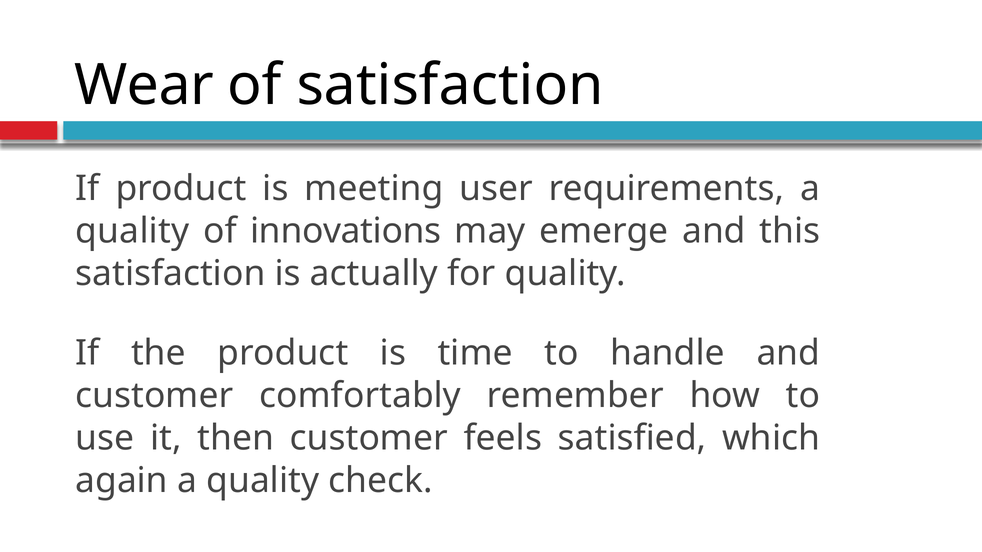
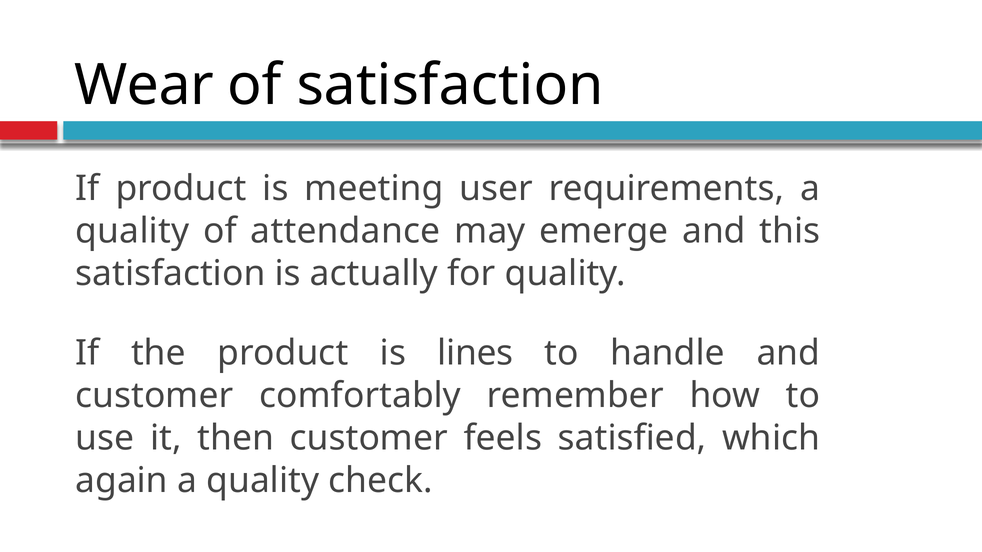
innovations: innovations -> attendance
time: time -> lines
